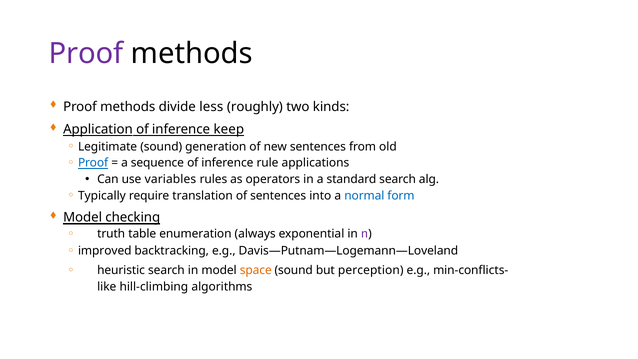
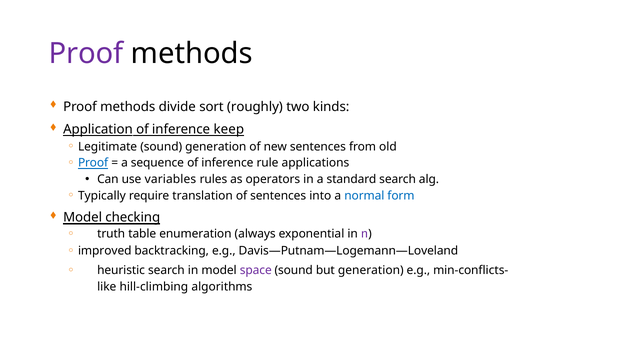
less: less -> sort
space colour: orange -> purple
but perception: perception -> generation
